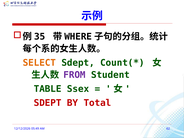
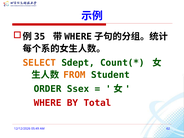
FROM colour: purple -> orange
TABLE: TABLE -> ORDER
SDEPT at (48, 103): SDEPT -> WHERE
